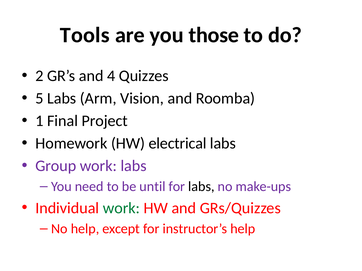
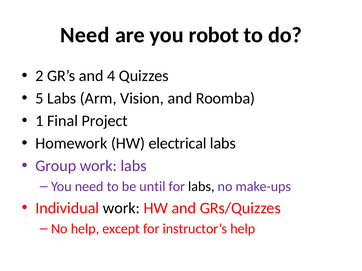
Tools at (85, 35): Tools -> Need
those: those -> robot
work at (121, 208) colour: green -> black
